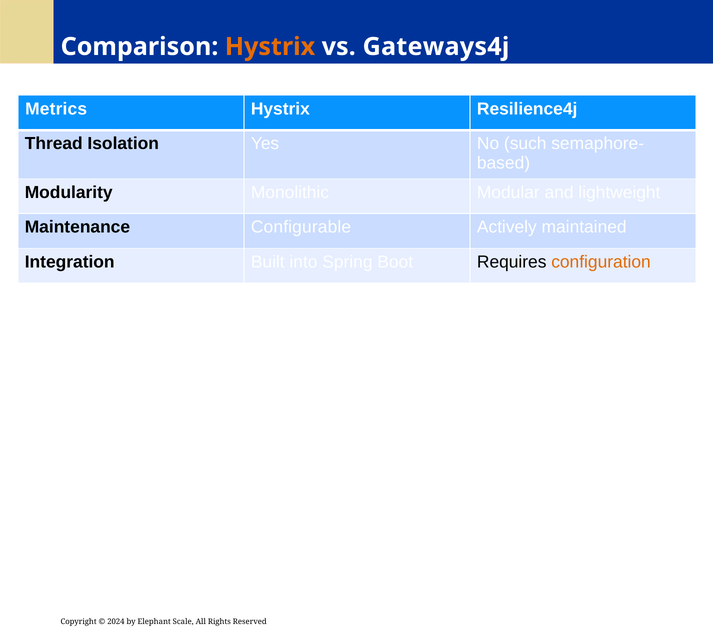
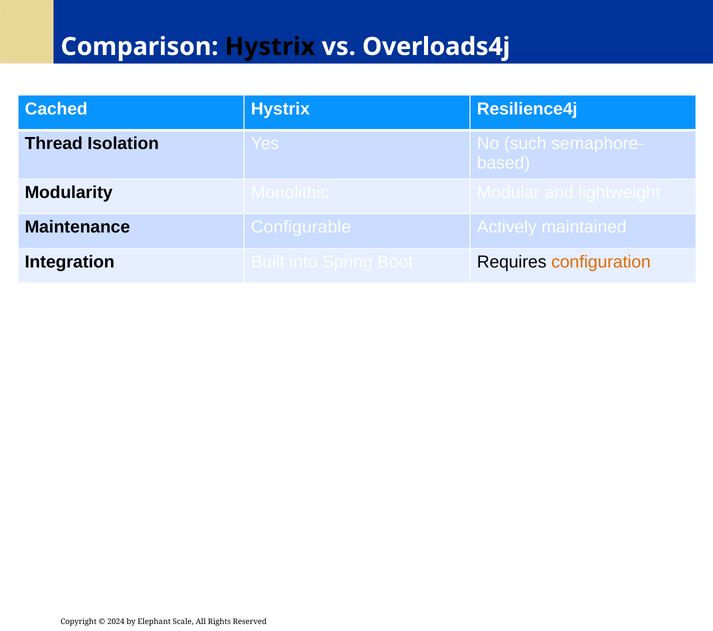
Hystrix at (270, 47) colour: orange -> black
Gateways4j: Gateways4j -> Overloads4j
Metrics: Metrics -> Cached
